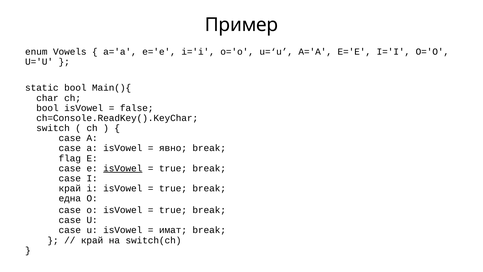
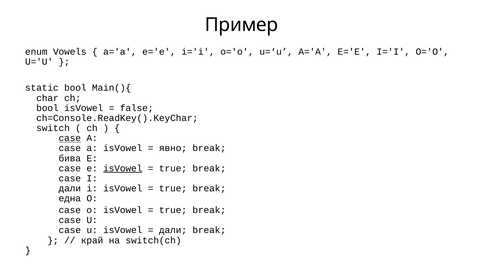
case at (70, 138) underline: none -> present
flag: flag -> бива
край at (70, 188): край -> дали
имат at (173, 230): имат -> дали
